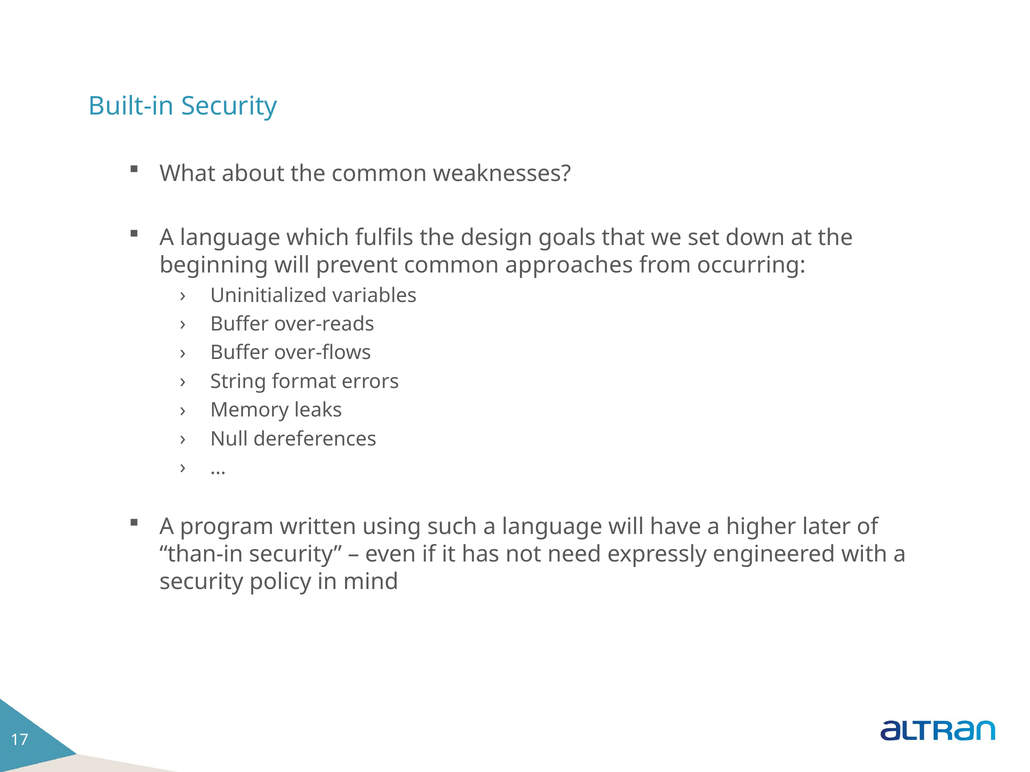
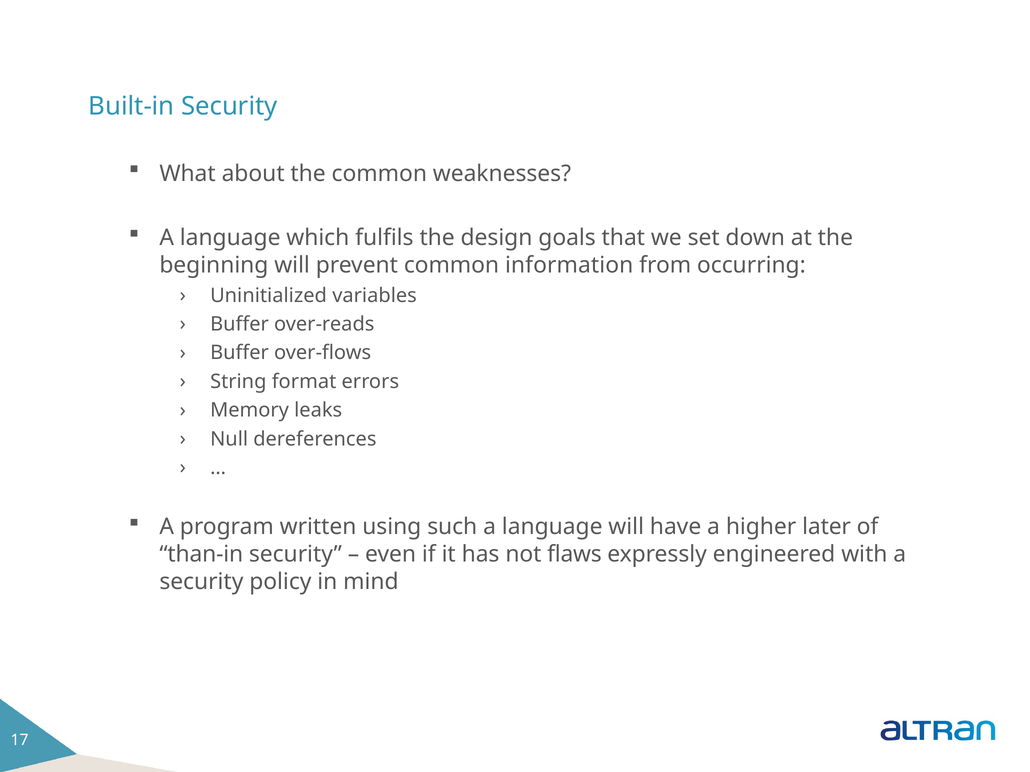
approaches: approaches -> information
need: need -> flaws
